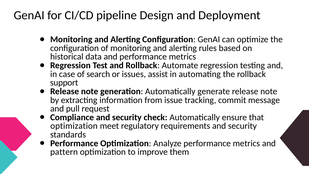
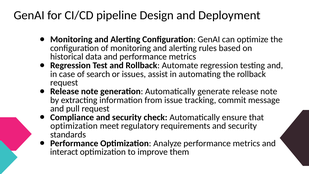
support at (64, 83): support -> request
pattern: pattern -> interact
